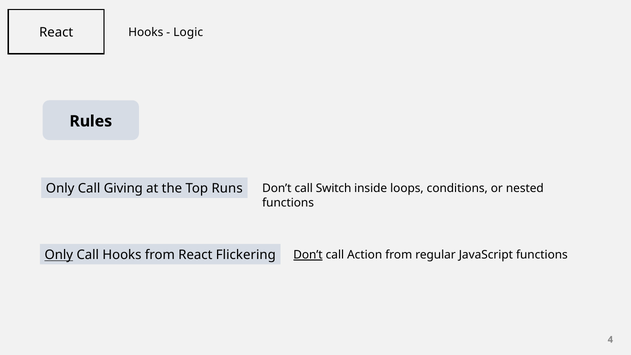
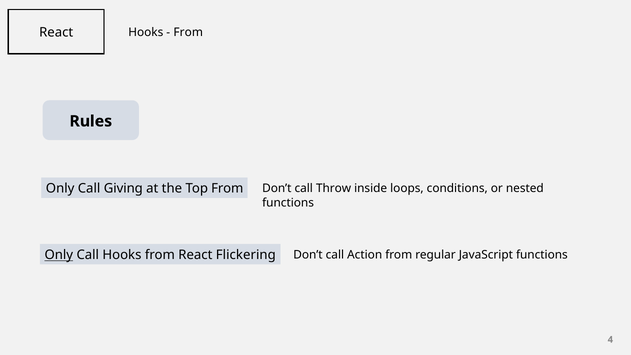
Logic at (188, 32): Logic -> From
Top Runs: Runs -> From
Switch: Switch -> Throw
Don’t at (308, 255) underline: present -> none
